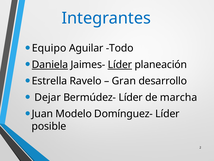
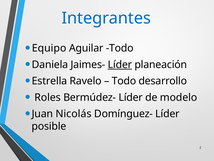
Daniela underline: present -> none
Gran at (124, 81): Gran -> Todo
Dejar: Dejar -> Roles
marcha: marcha -> modelo
Modelo: Modelo -> Nicolás
